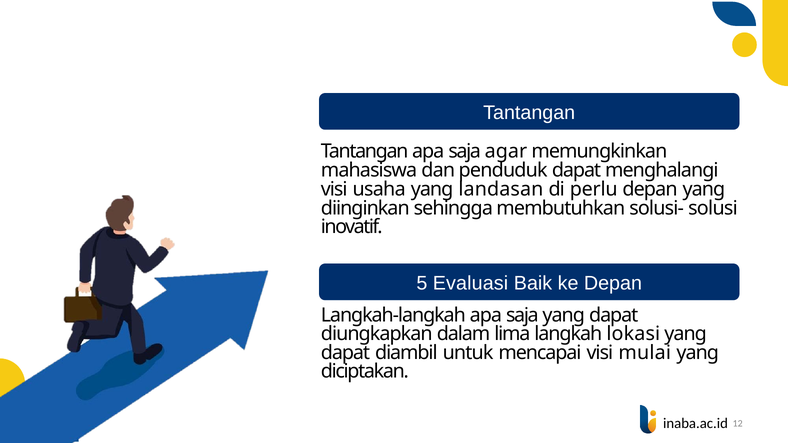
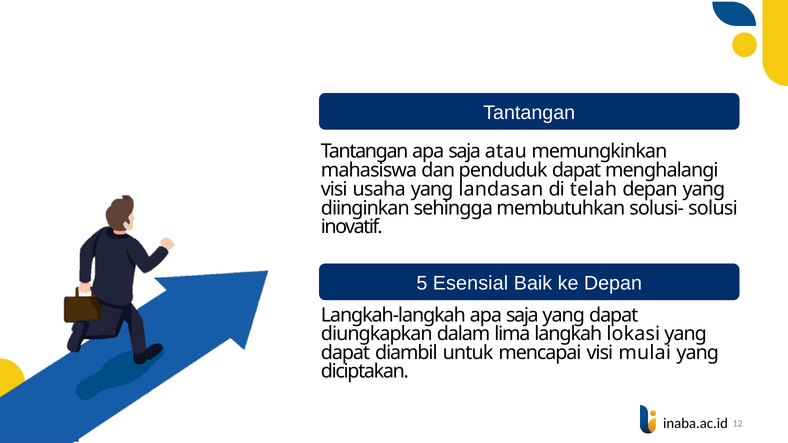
agar: agar -> atau
perlu: perlu -> telah
Evaluasi: Evaluasi -> Esensial
